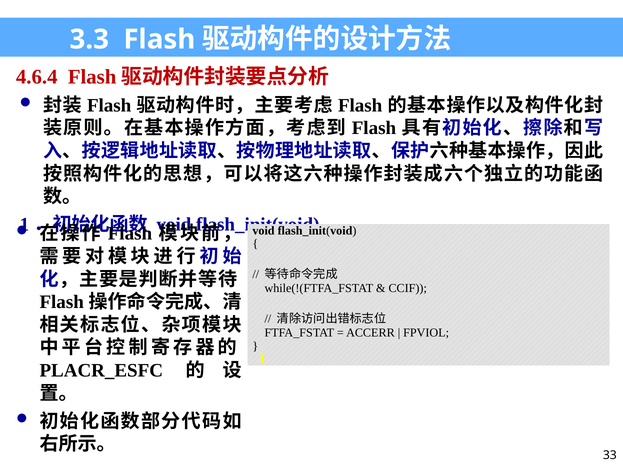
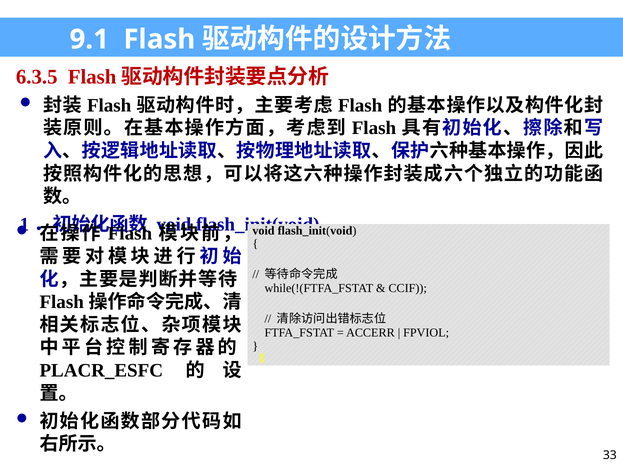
3.3: 3.3 -> 9.1
4.6.4: 4.6.4 -> 6.3.5
